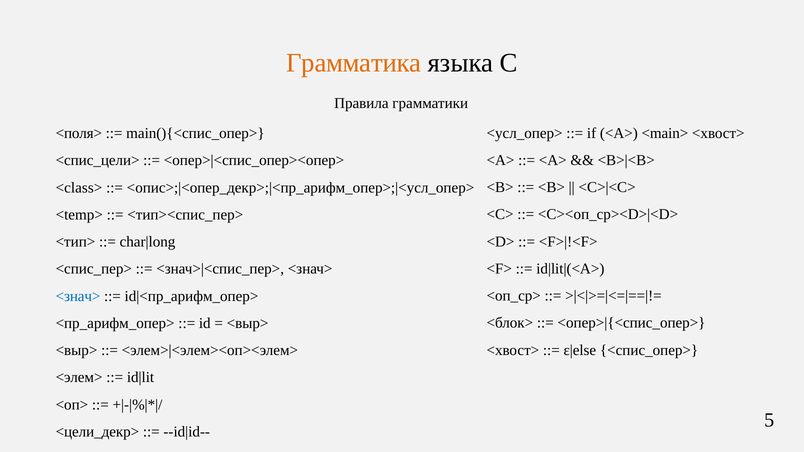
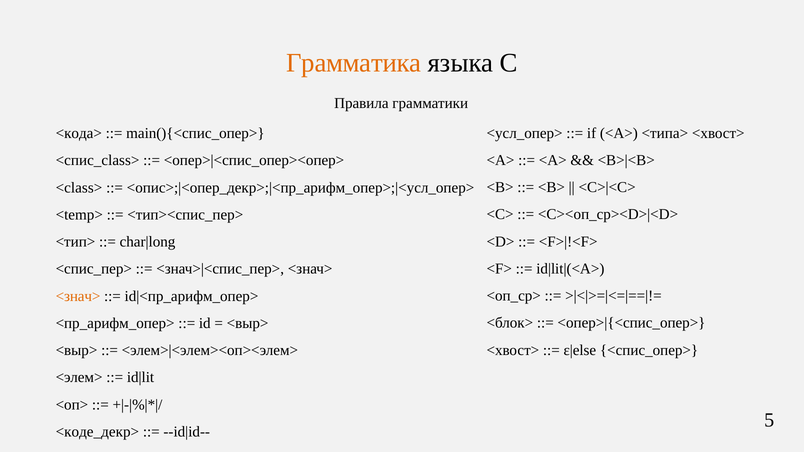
<main>: <main> -> <типа>
<поля>: <поля> -> <кода>
<спис_цели>: <спис_цели> -> <спис_class>
<знач> at (78, 296) colour: blue -> orange
<цели_декр>: <цели_декр> -> <коде_декр>
